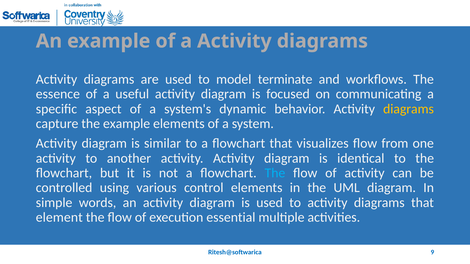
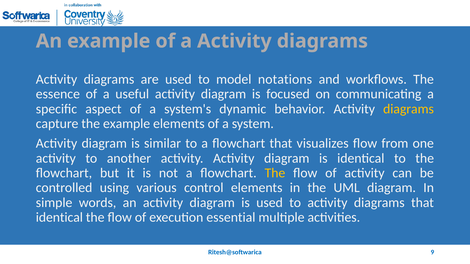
terminate: terminate -> notations
The at (275, 173) colour: light blue -> yellow
element at (59, 218): element -> identical
